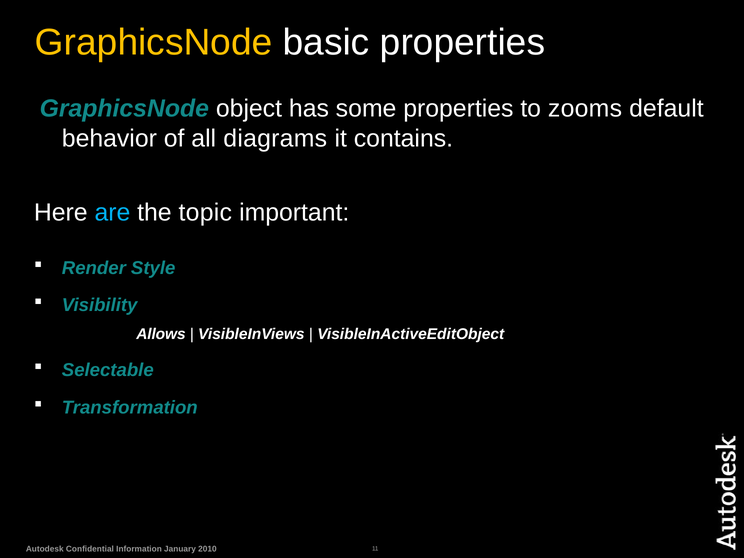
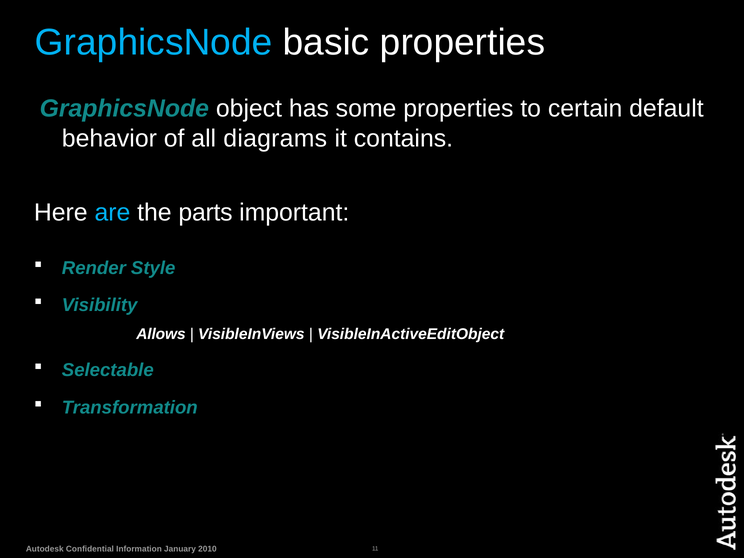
GraphicsNode at (154, 43) colour: yellow -> light blue
zooms: zooms -> certain
topic: topic -> parts
